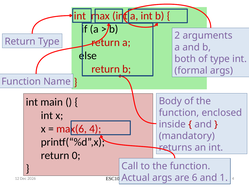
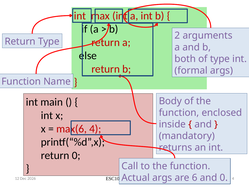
and 1: 1 -> 0
